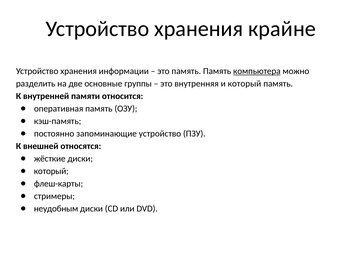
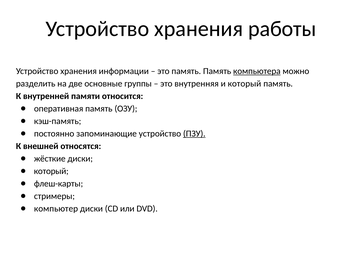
крайне: крайне -> работы
ПЗУ underline: none -> present
неудобным: неудобным -> компьютер
